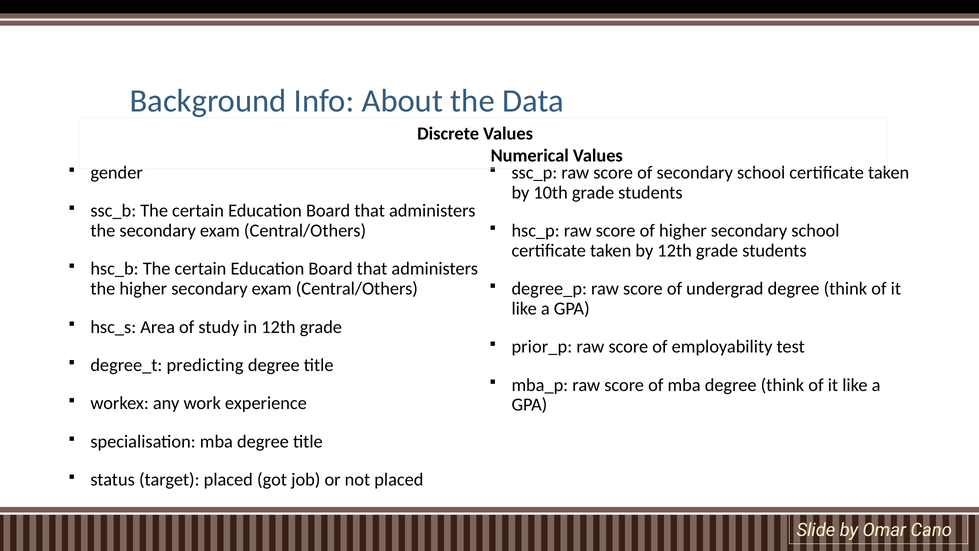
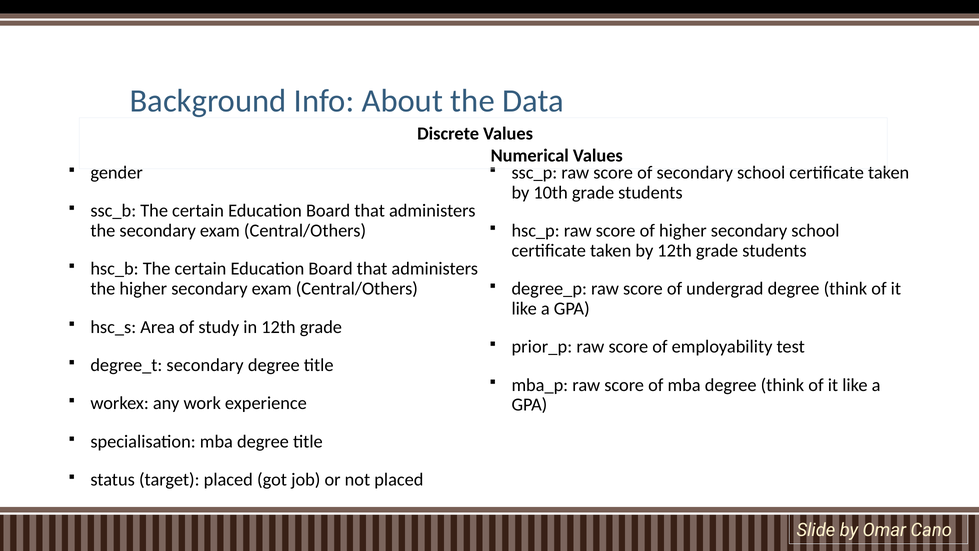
degree_t predicting: predicting -> secondary
